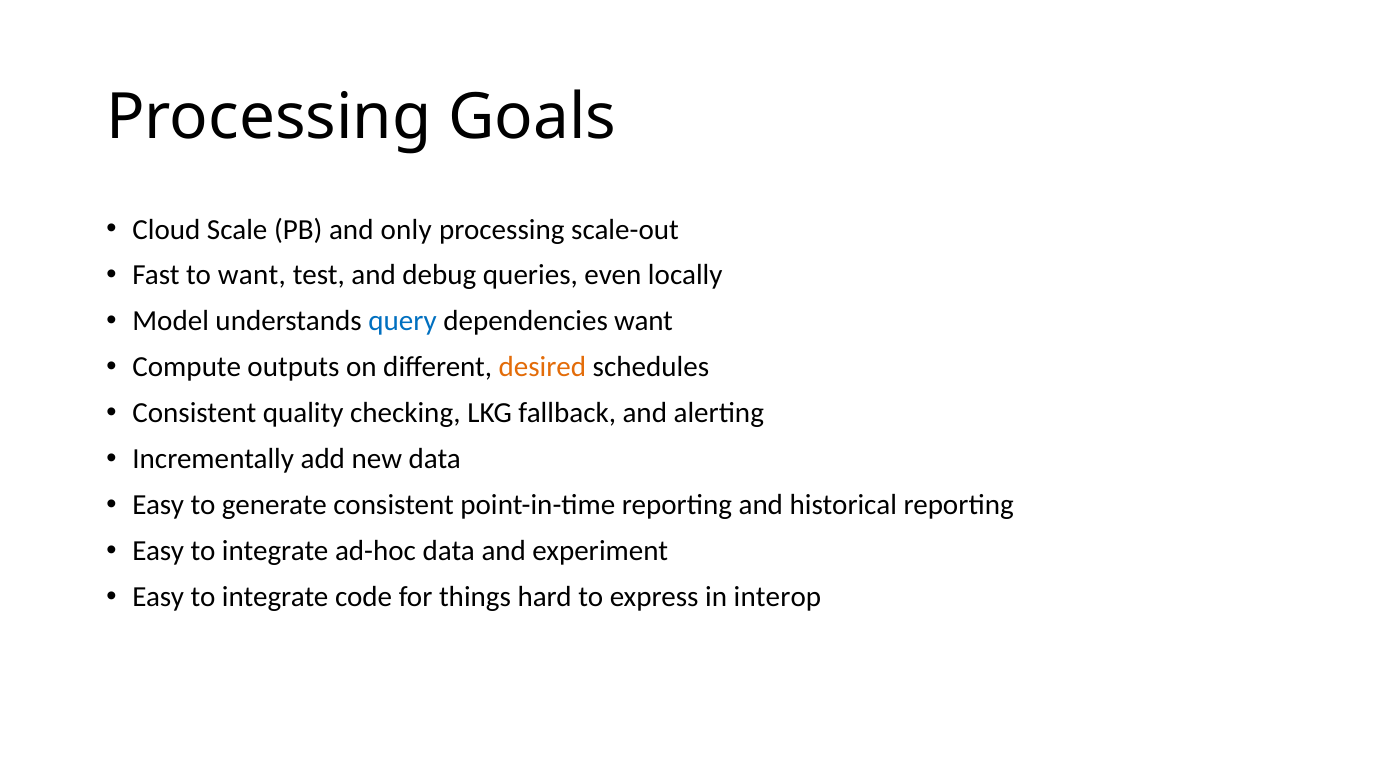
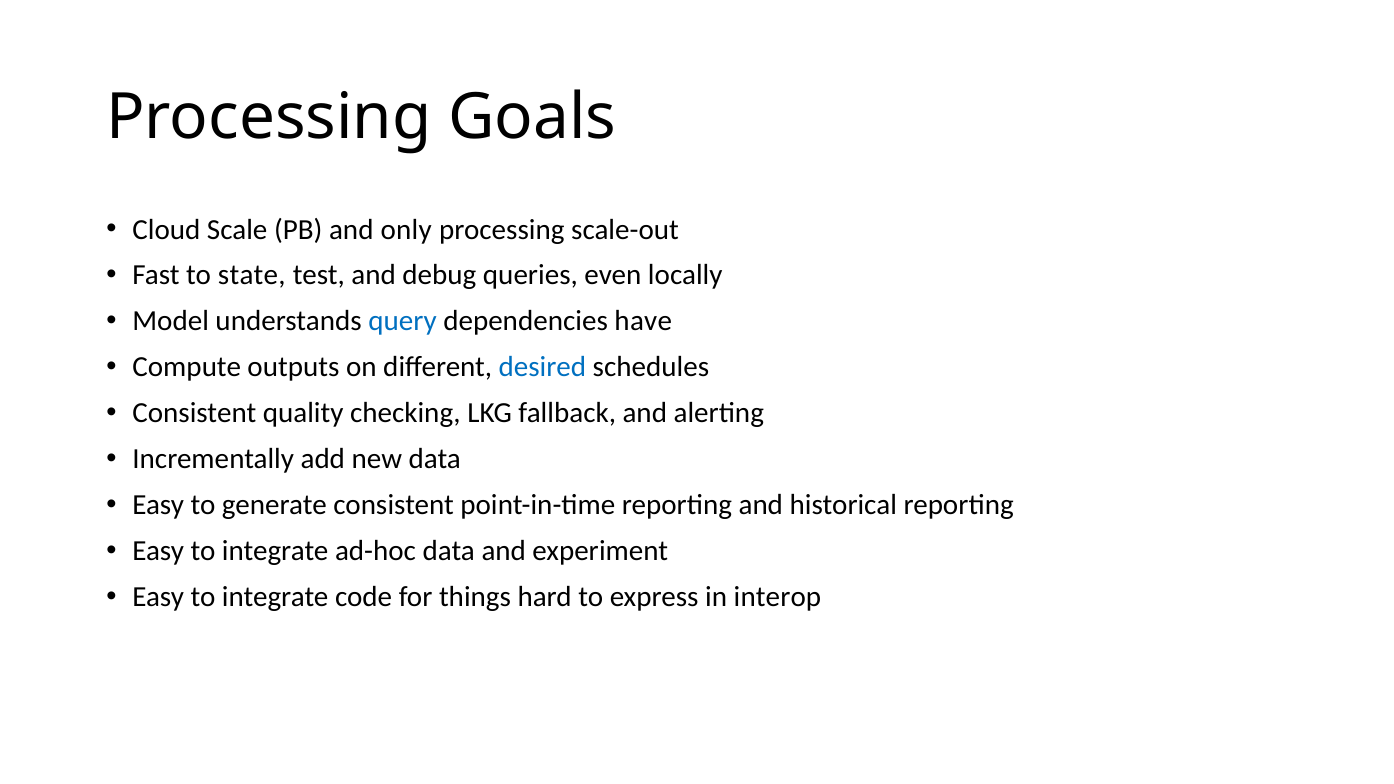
to want: want -> state
dependencies want: want -> have
desired colour: orange -> blue
